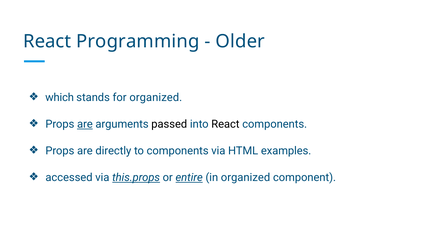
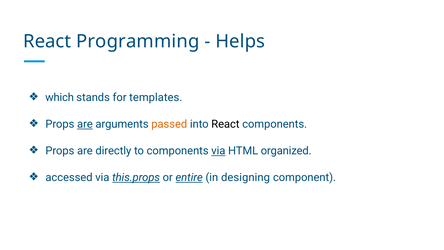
Older: Older -> Helps
for organized: organized -> templates
passed colour: black -> orange
via at (218, 151) underline: none -> present
examples: examples -> organized
in organized: organized -> designing
